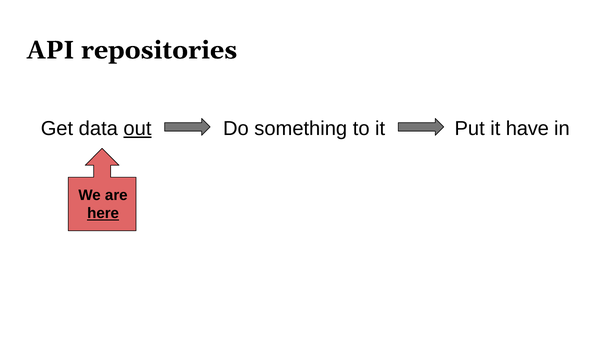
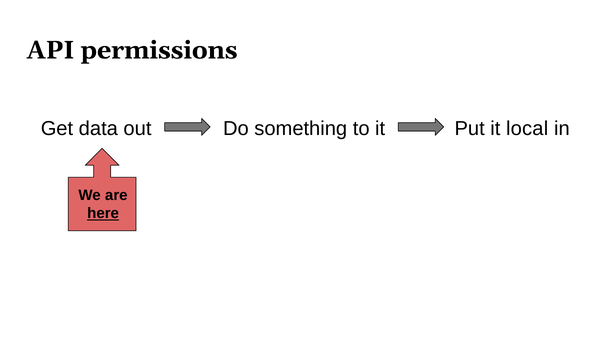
repositories: repositories -> permissions
out underline: present -> none
have: have -> local
